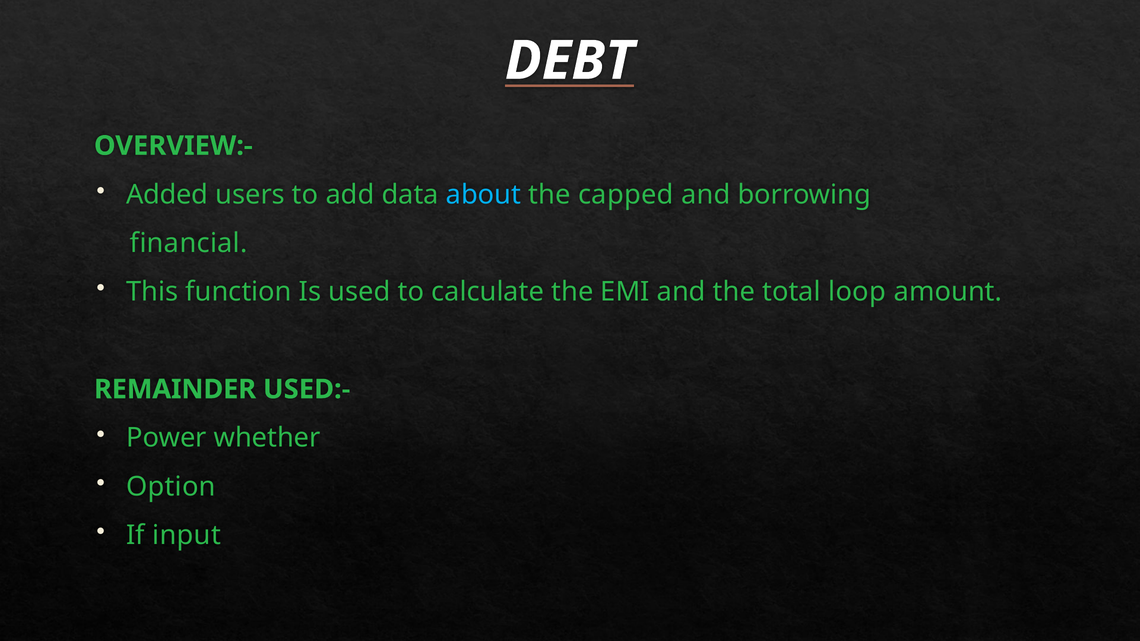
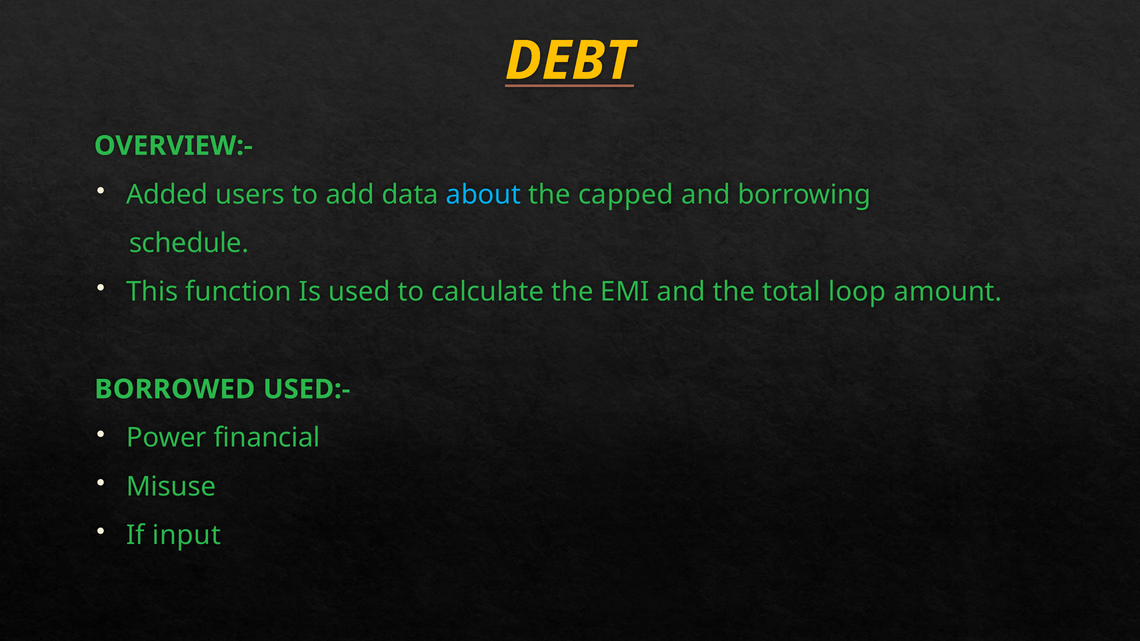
DEBT colour: white -> yellow
financial: financial -> schedule
REMAINDER: REMAINDER -> BORROWED
whether: whether -> financial
Option: Option -> Misuse
